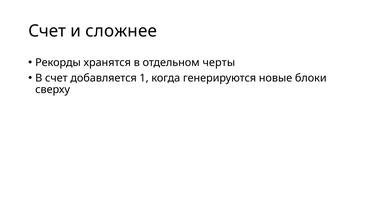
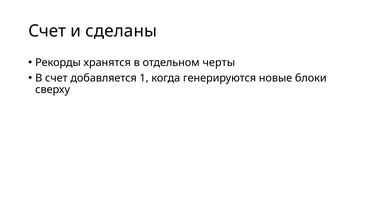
сложнее: сложнее -> сделаны
